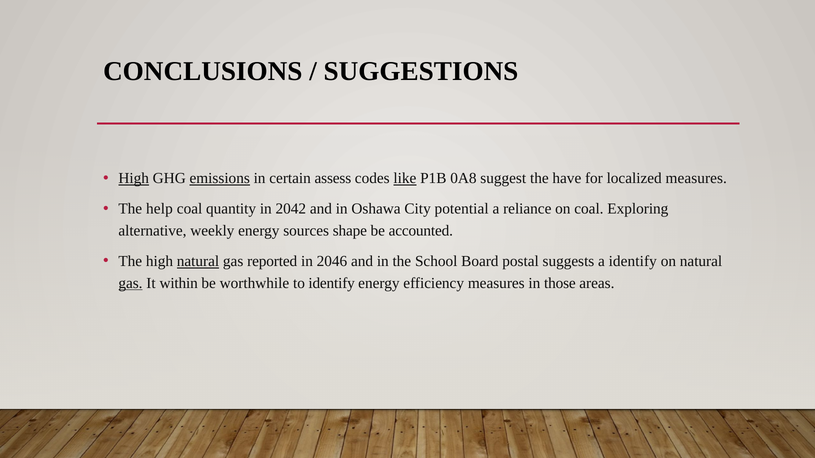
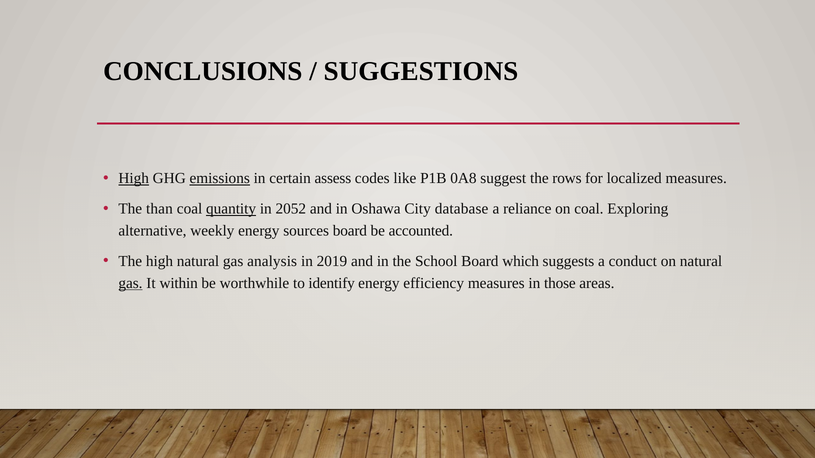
like underline: present -> none
have: have -> rows
help: help -> than
quantity underline: none -> present
2042: 2042 -> 2052
potential: potential -> database
sources shape: shape -> board
natural at (198, 261) underline: present -> none
reported: reported -> analysis
2046: 2046 -> 2019
postal: postal -> which
a identify: identify -> conduct
